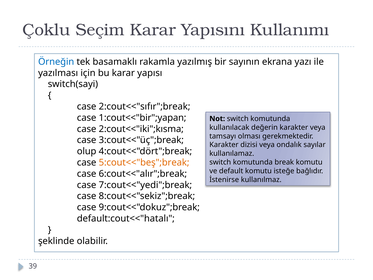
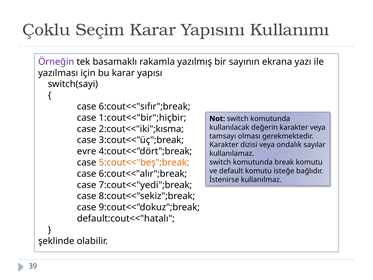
Örneğin colour: blue -> purple
2:cout<<"sıfır";break: 2:cout<<"sıfır";break -> 6:cout<<"sıfır";break
1:cout<<"bir";yapan: 1:cout<<"bir";yapan -> 1:cout<<"bir";hiçbir
olup: olup -> evre
